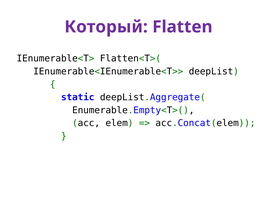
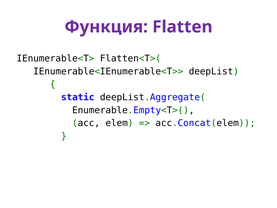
Который: Который -> Функция
